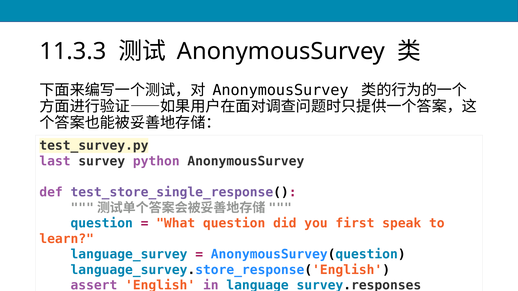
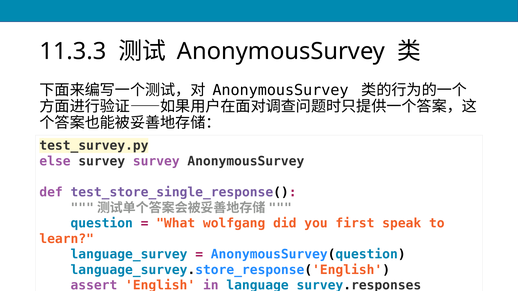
last: last -> else
survey python: python -> survey
What question: question -> wolfgang
